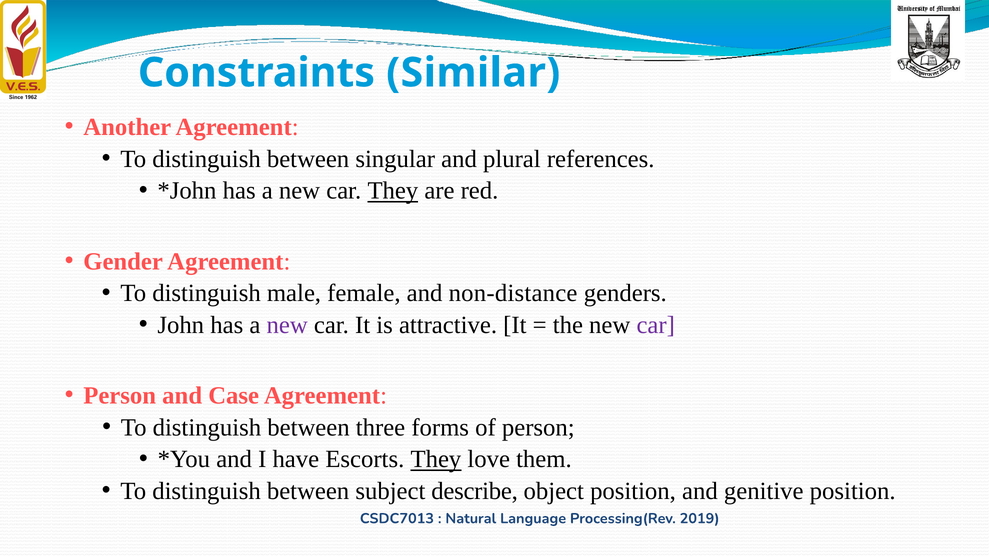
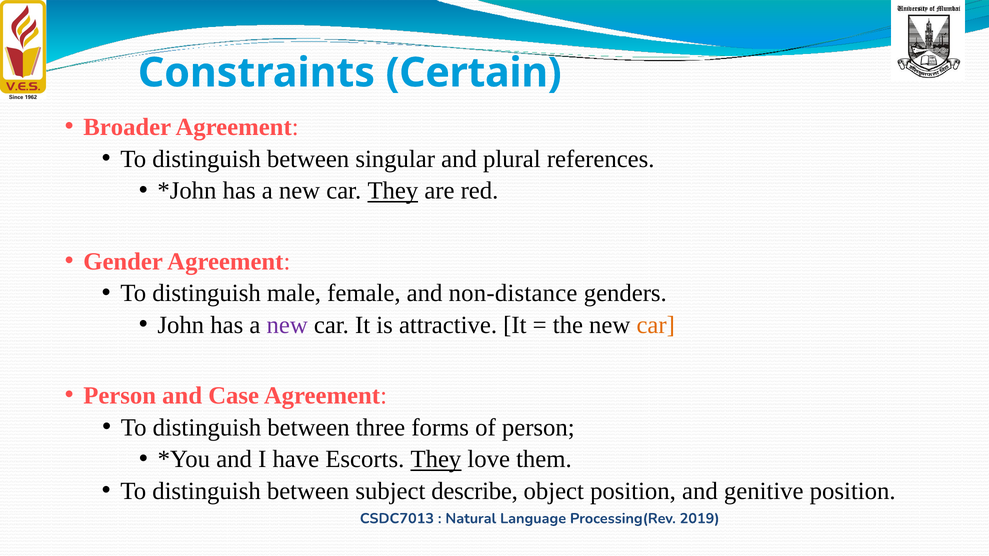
Similar: Similar -> Certain
Another: Another -> Broader
car at (656, 325) colour: purple -> orange
